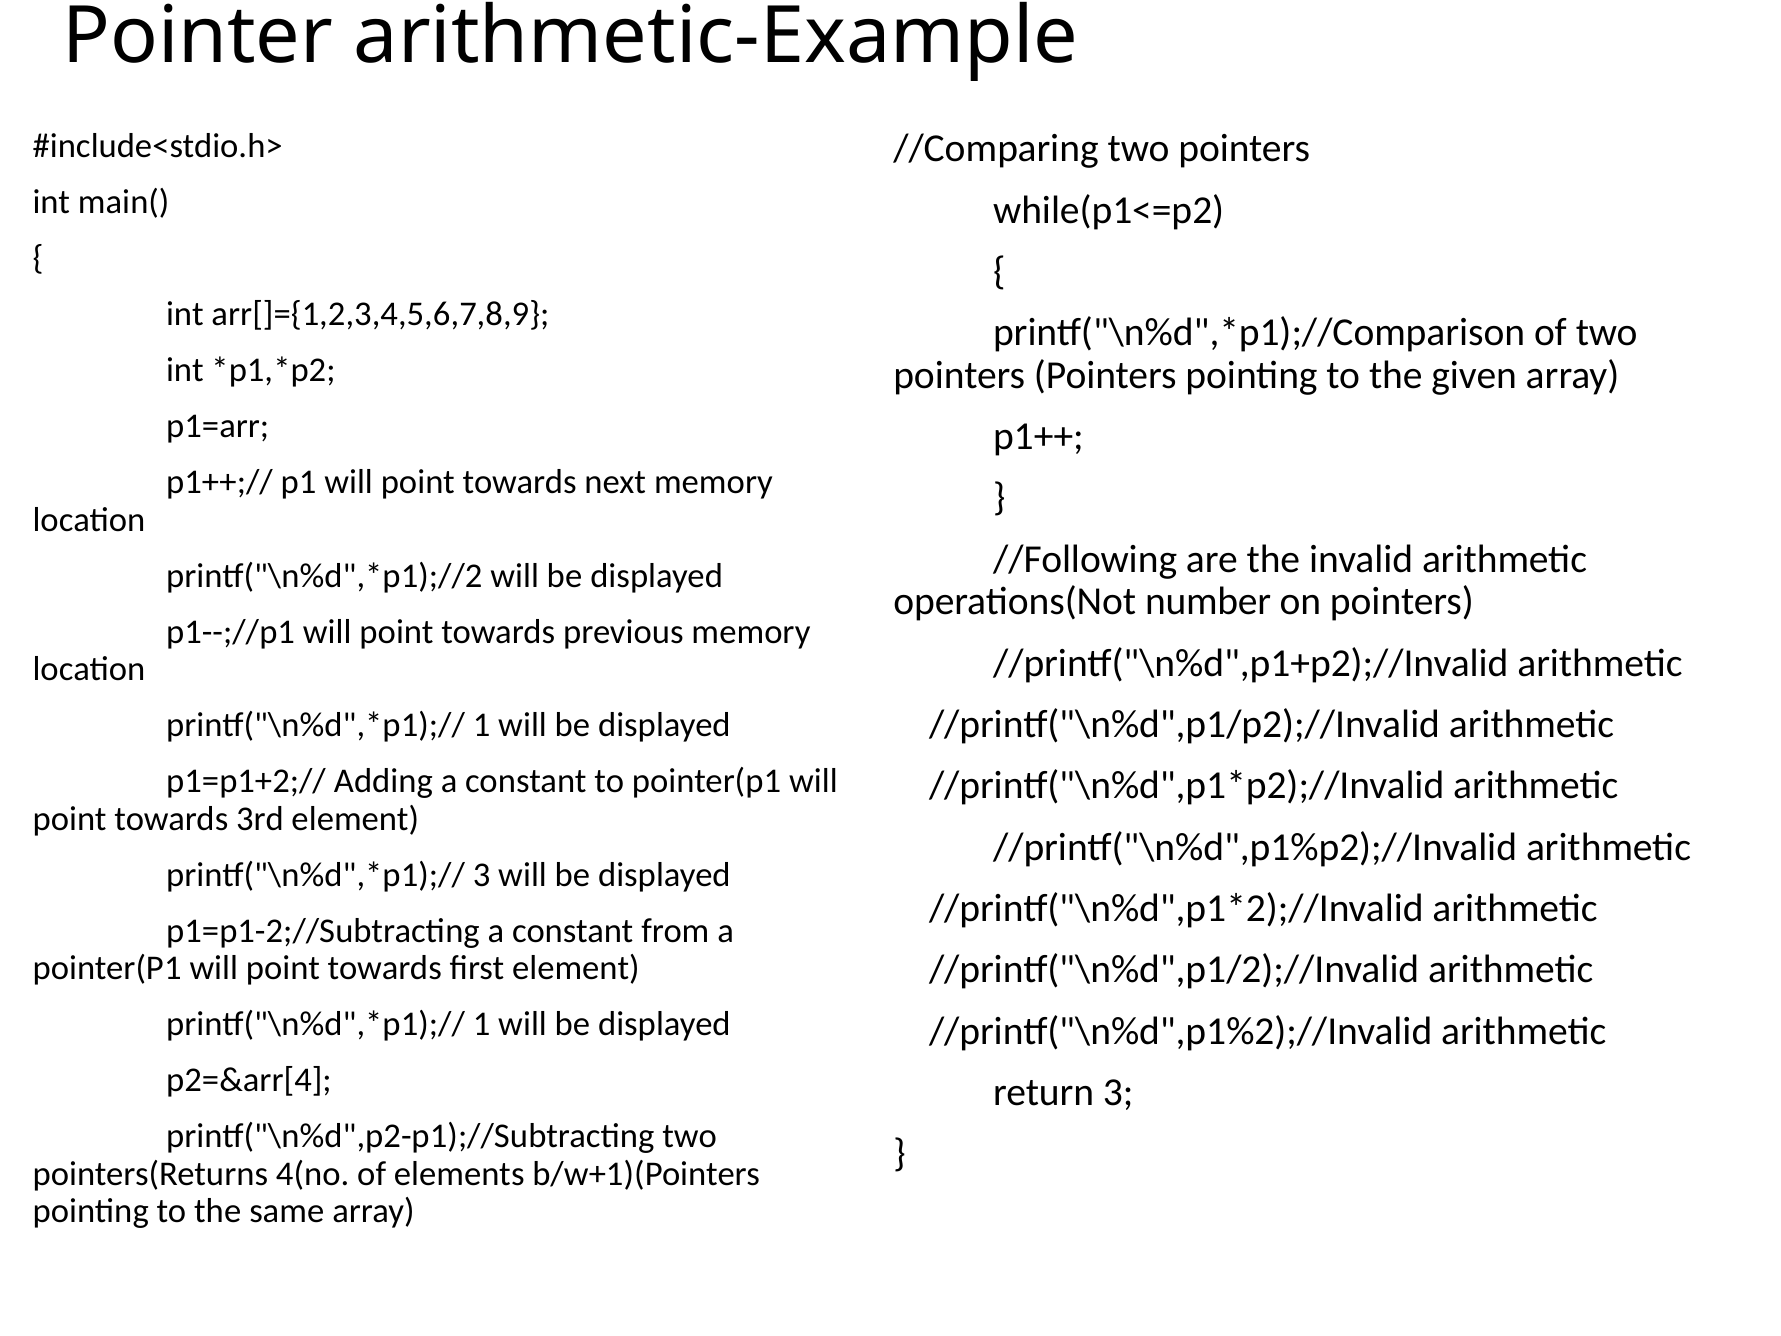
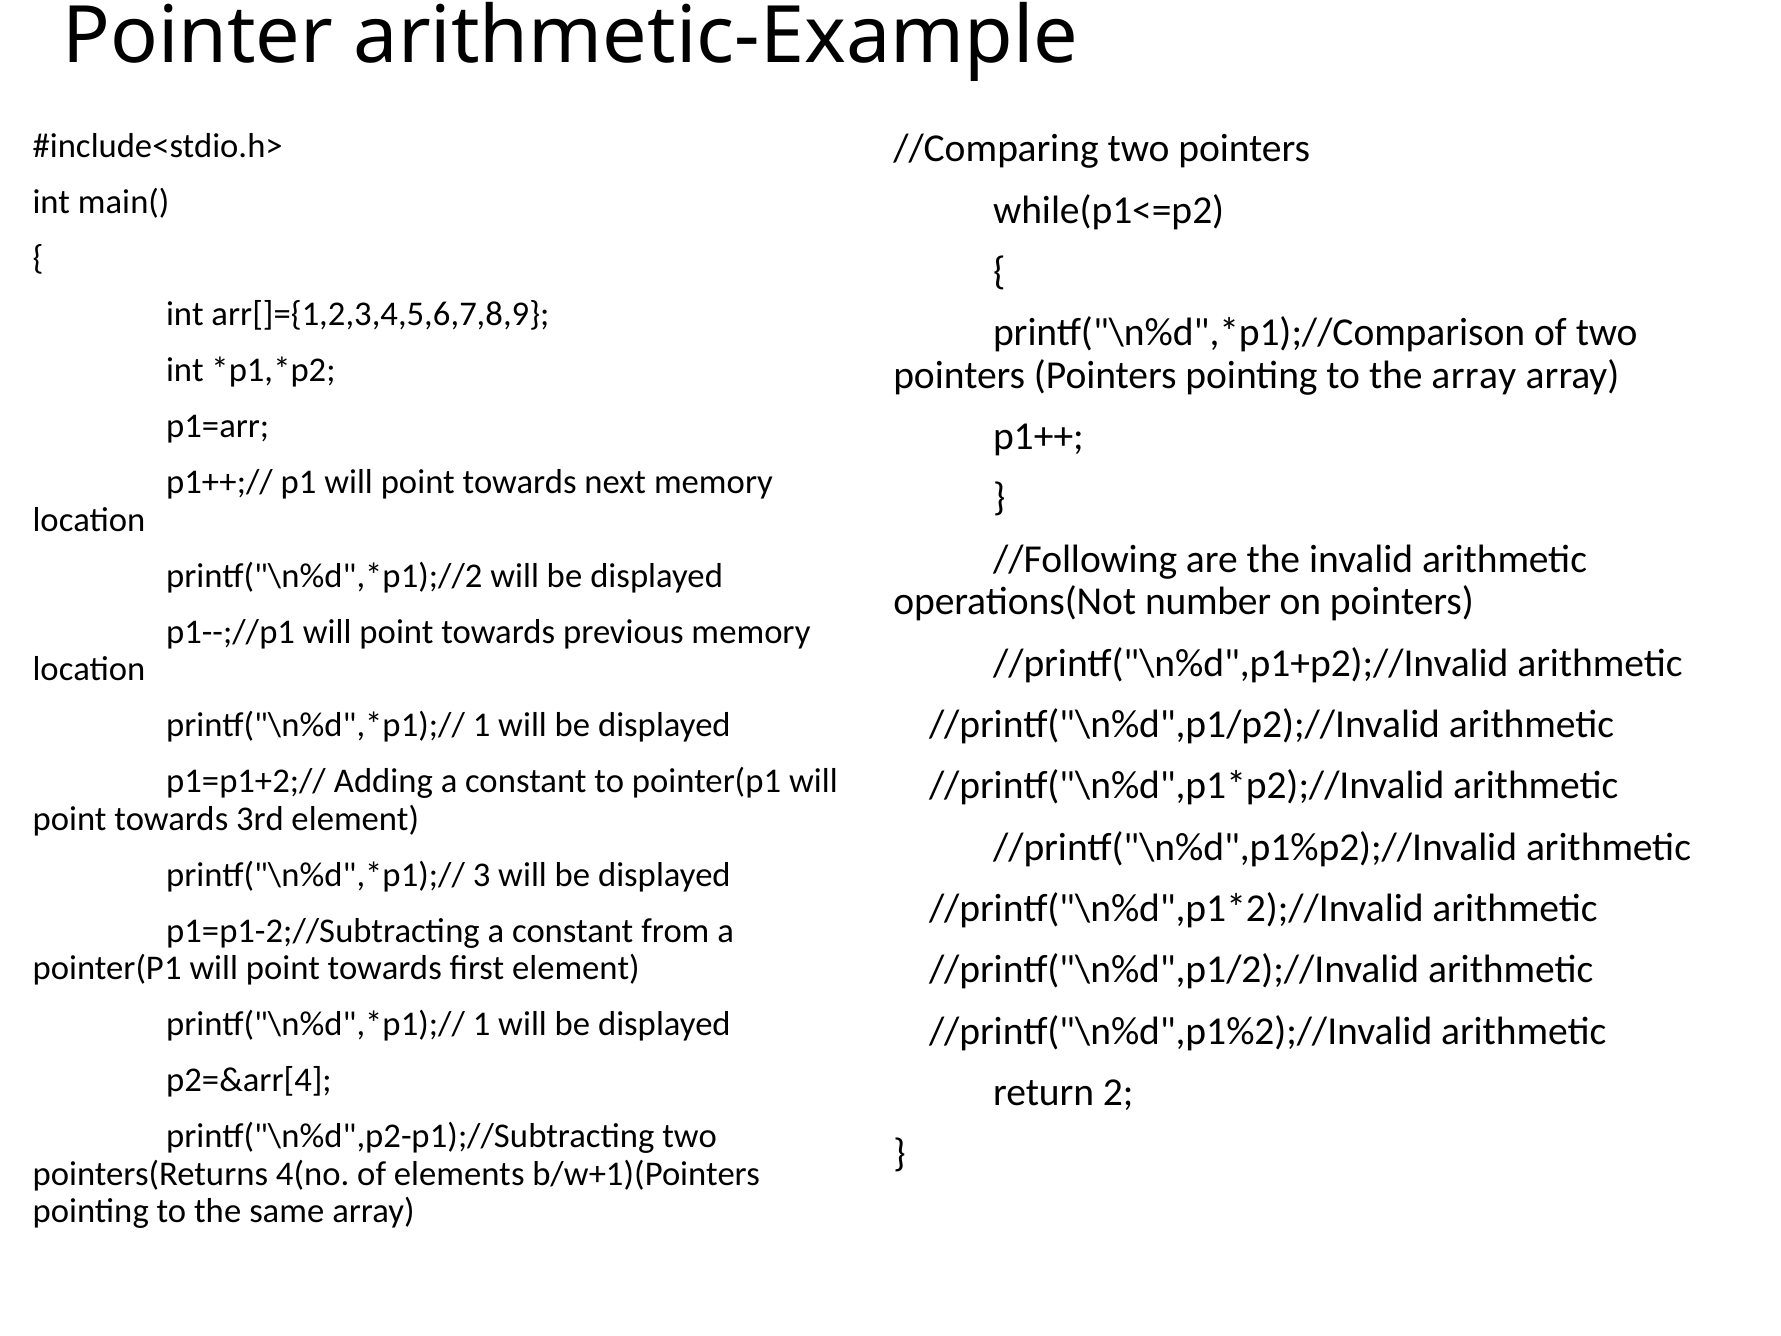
the given: given -> array
return 3: 3 -> 2
